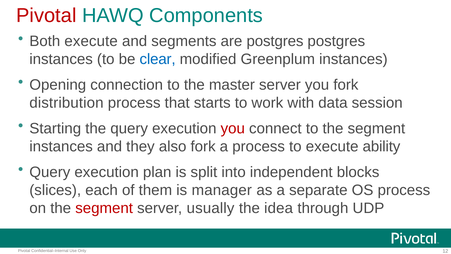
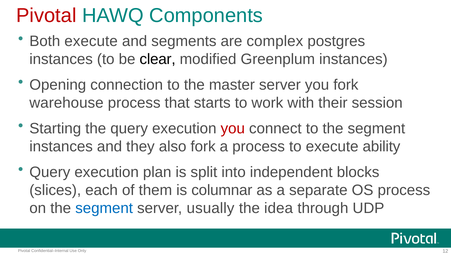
are postgres: postgres -> complex
clear colour: blue -> black
distribution: distribution -> warehouse
data: data -> their
manager: manager -> columnar
segment at (104, 208) colour: red -> blue
